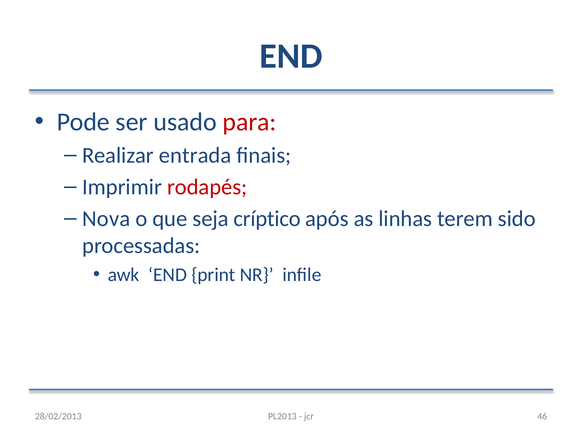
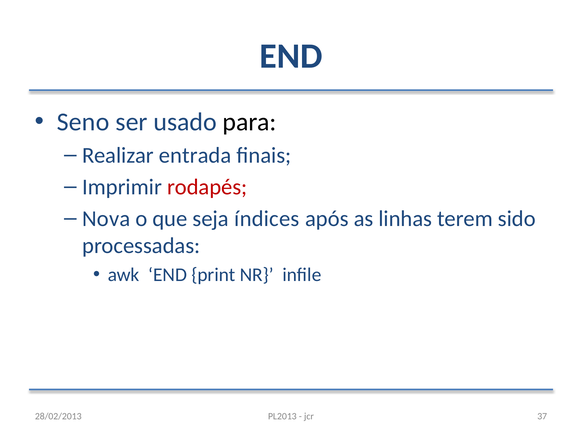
Pode: Pode -> Seno
para colour: red -> black
críptico: críptico -> índices
46: 46 -> 37
